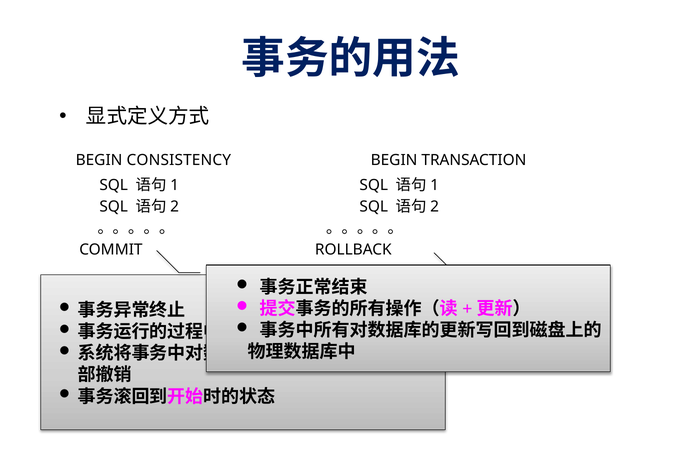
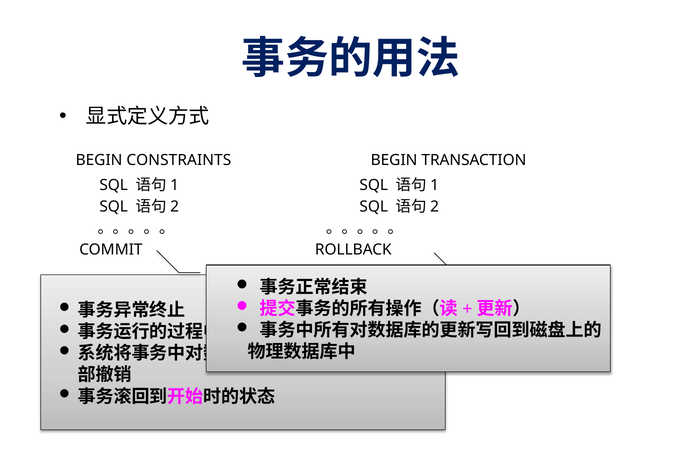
CONSISTENCY: CONSISTENCY -> CONSTRAINTS
